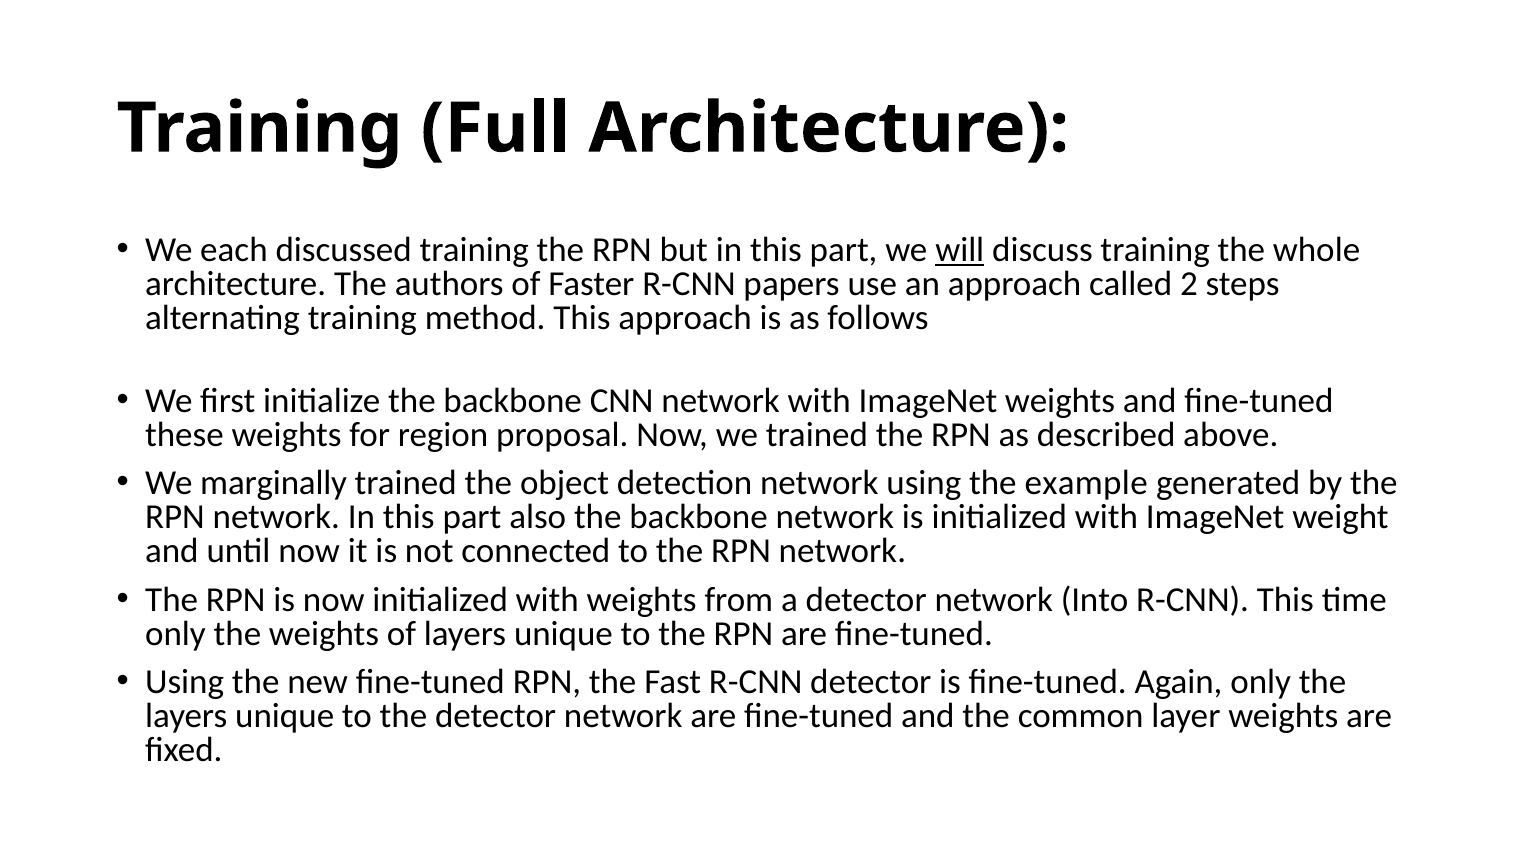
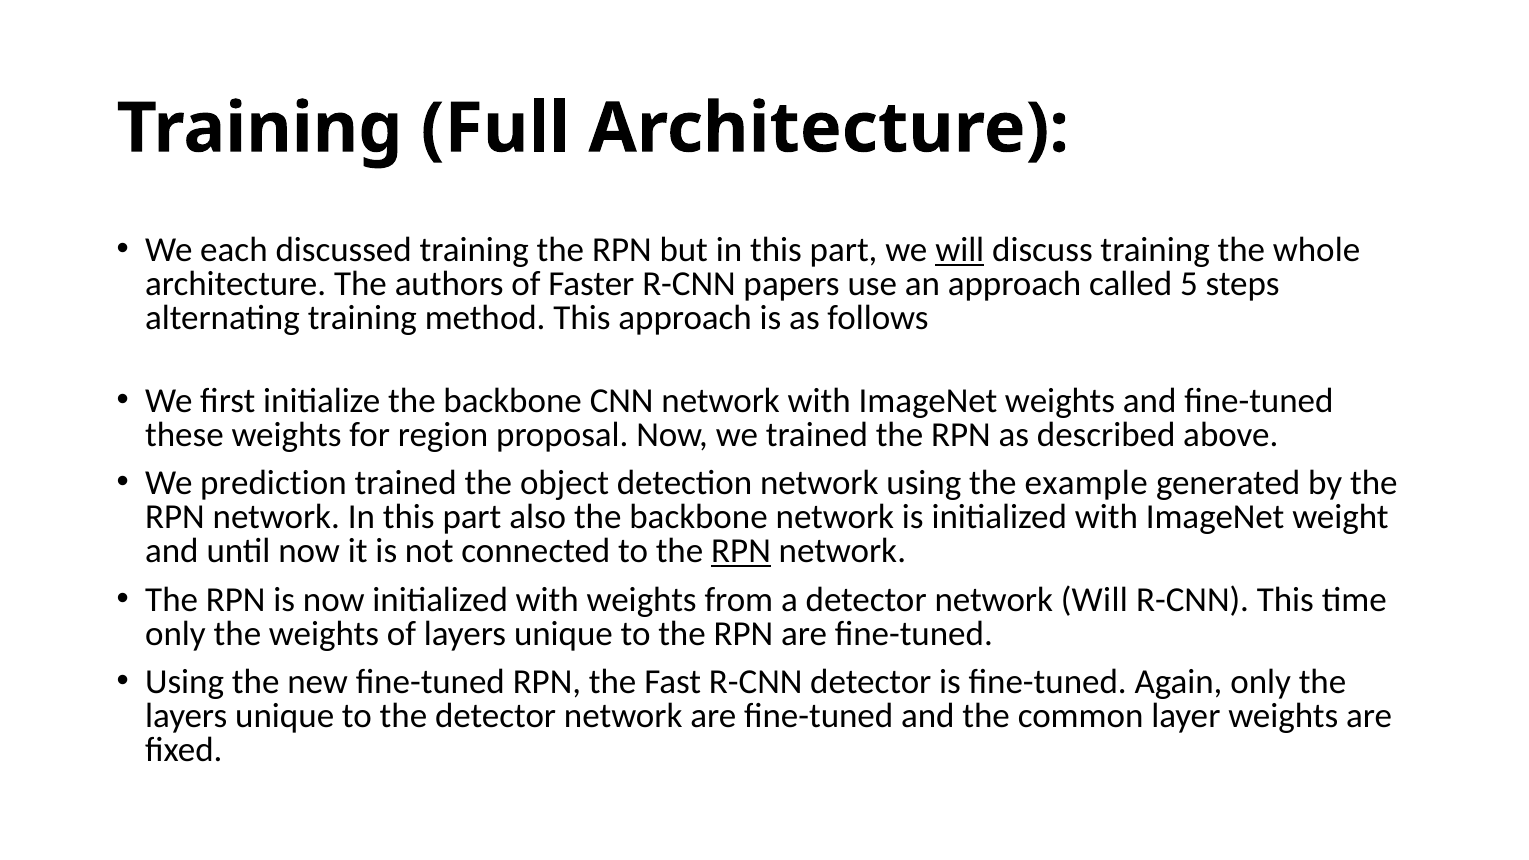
2: 2 -> 5
marginally: marginally -> prediction
RPN at (741, 551) underline: none -> present
network Into: Into -> Will
